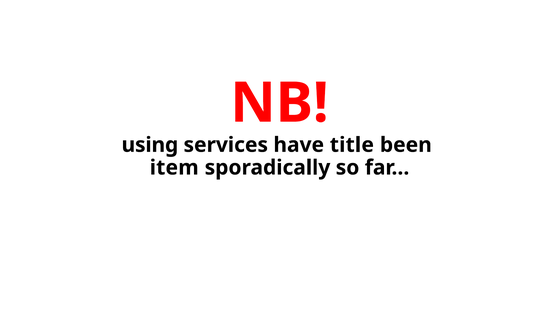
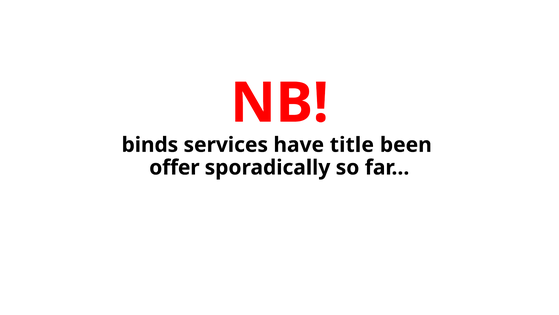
using: using -> binds
item: item -> offer
